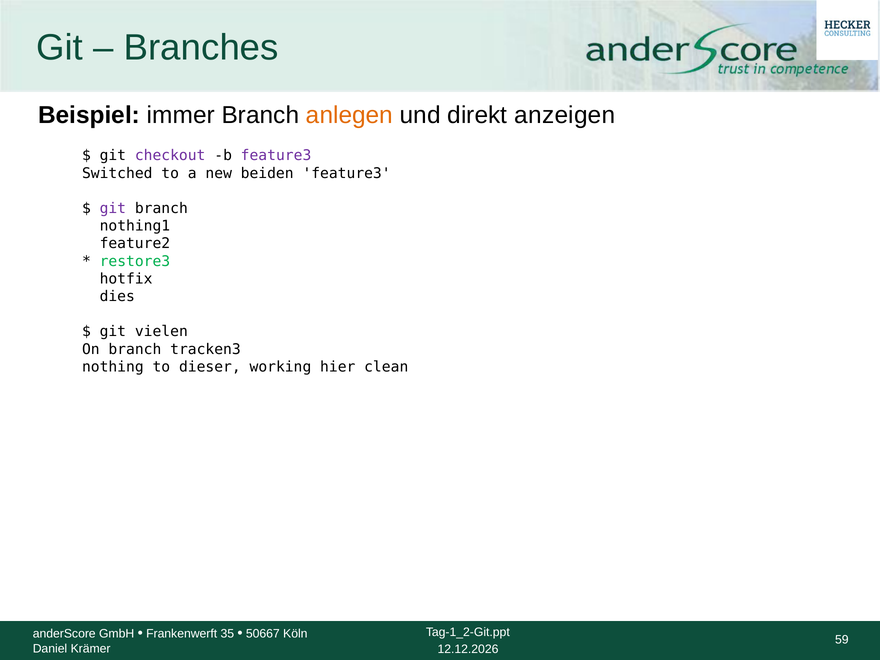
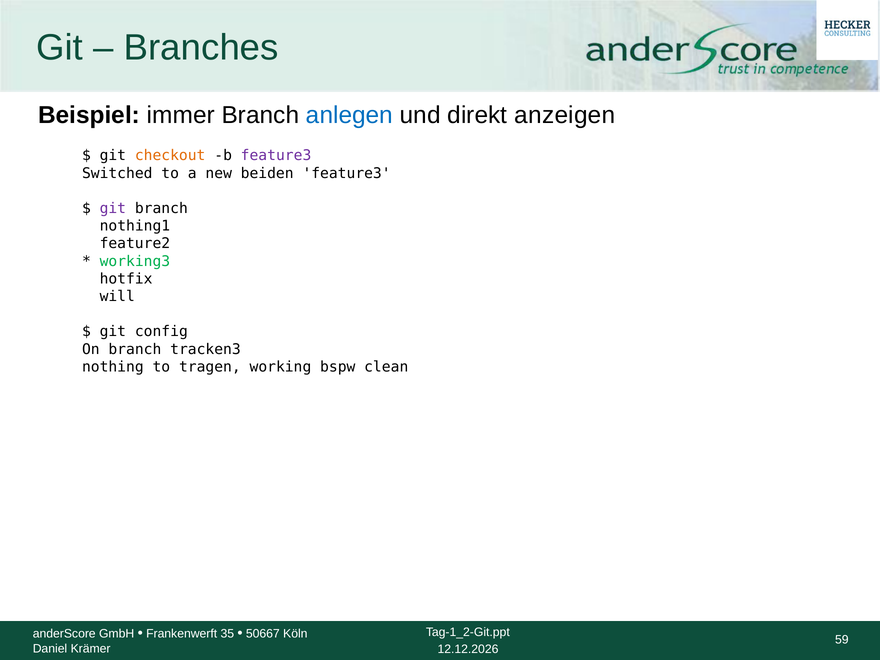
anlegen colour: orange -> blue
checkout colour: purple -> orange
restore3: restore3 -> working3
dies: dies -> will
vielen: vielen -> config
dieser: dieser -> tragen
hier: hier -> bspw
